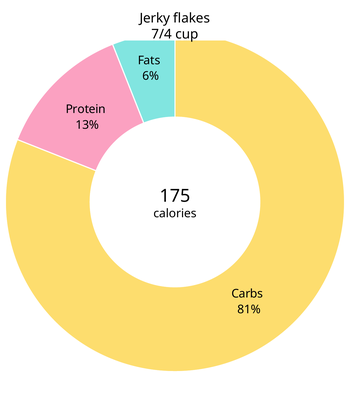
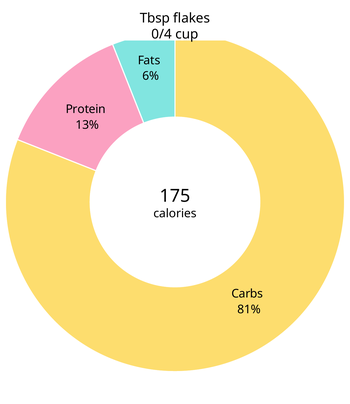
Jerky: Jerky -> Tbsp
7/4: 7/4 -> 0/4
